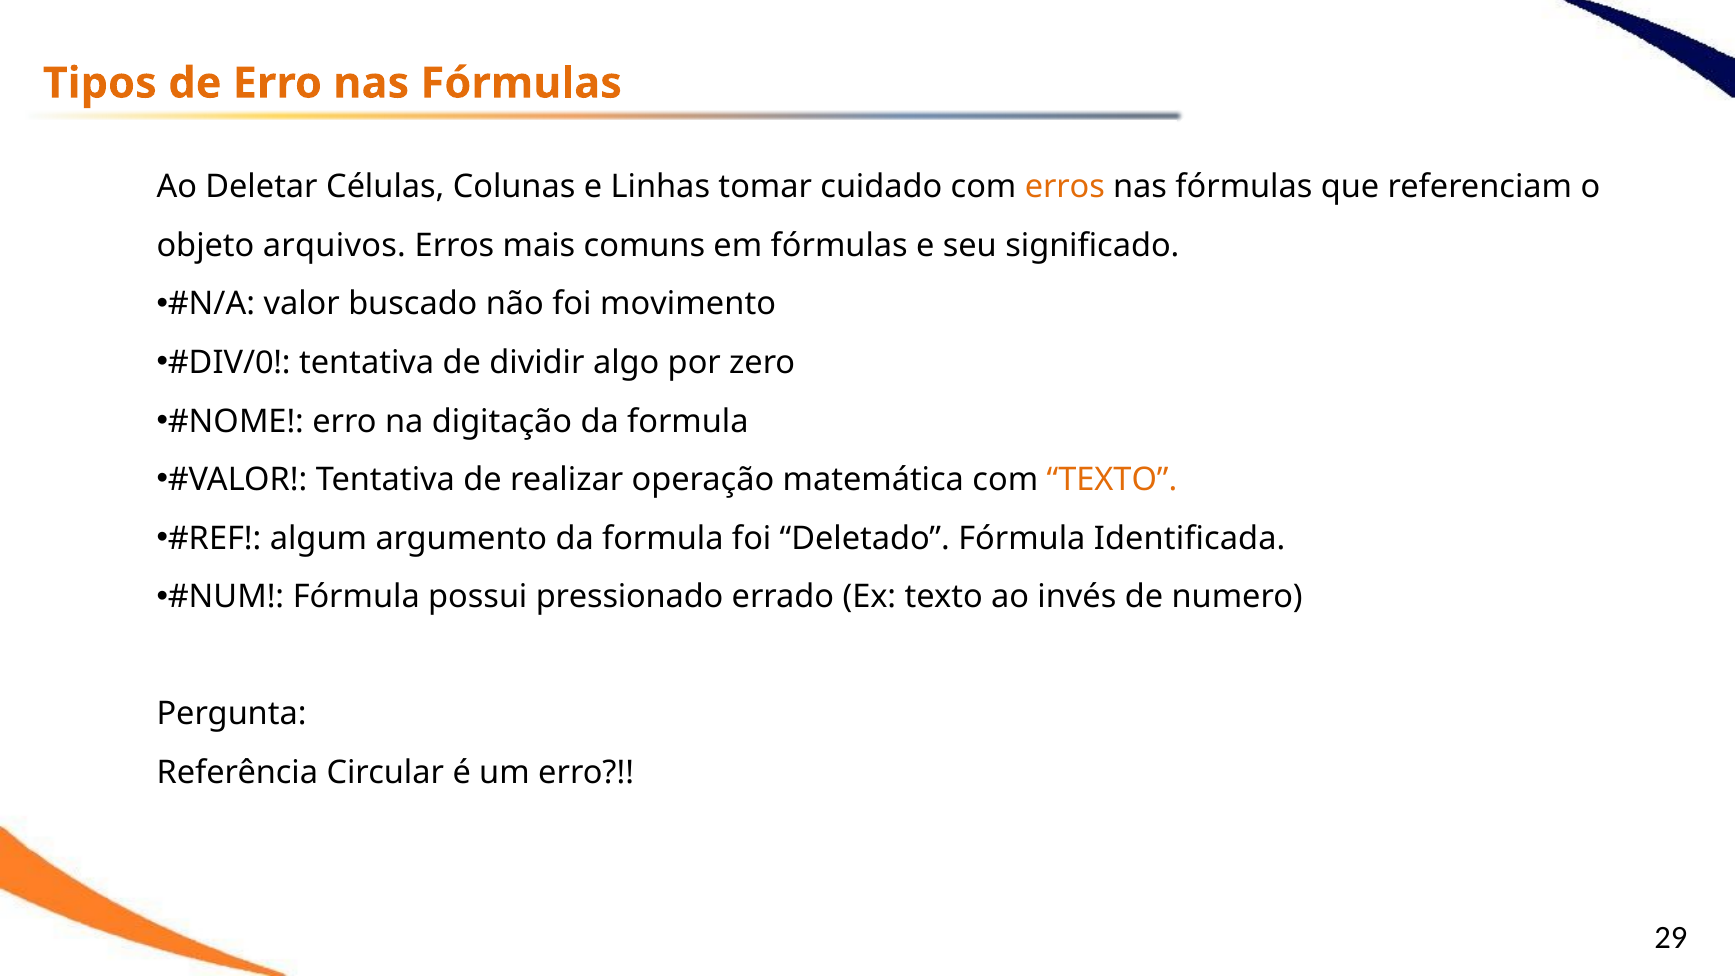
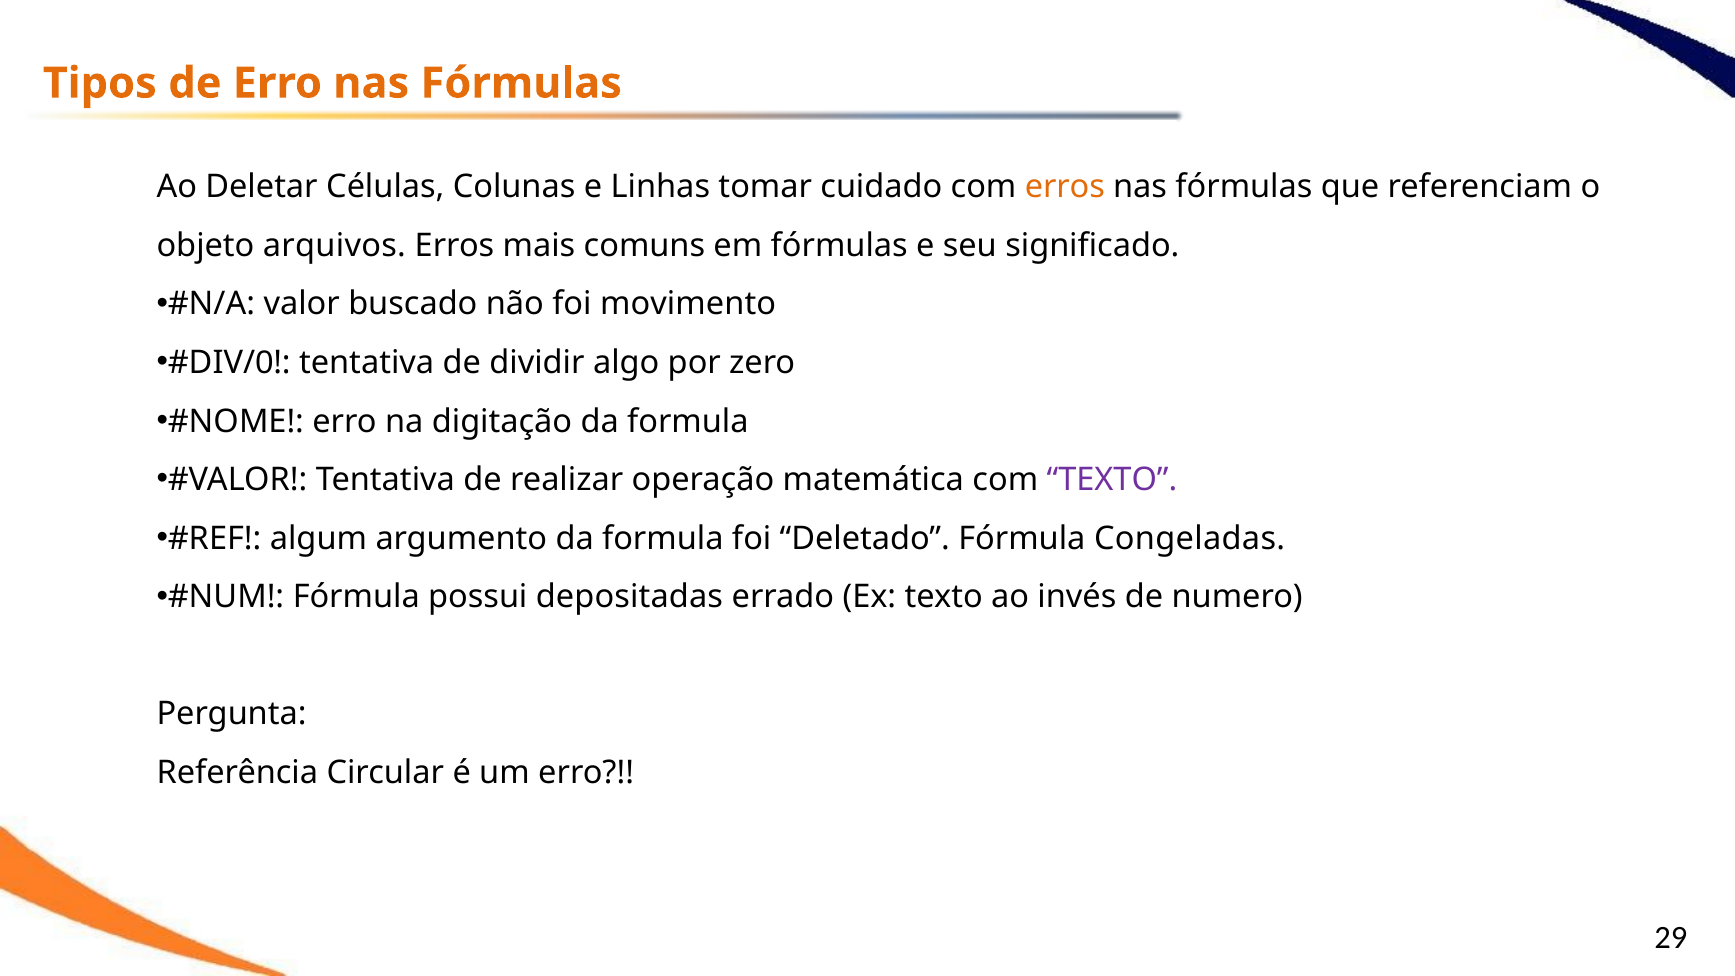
TEXTO at (1112, 480) colour: orange -> purple
Identificada: Identificada -> Congeladas
pressionado: pressionado -> depositadas
